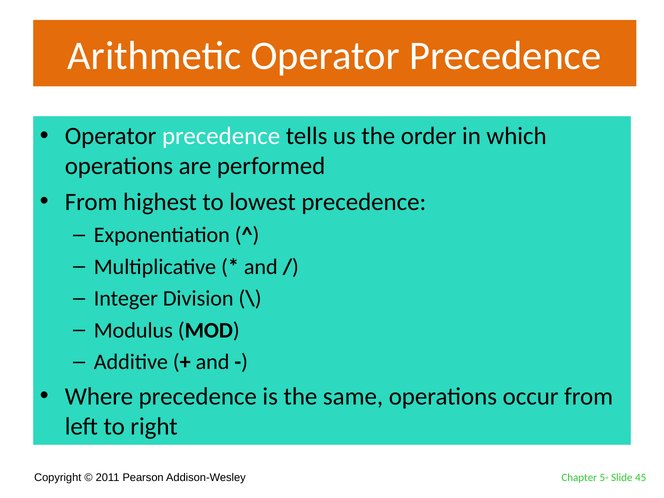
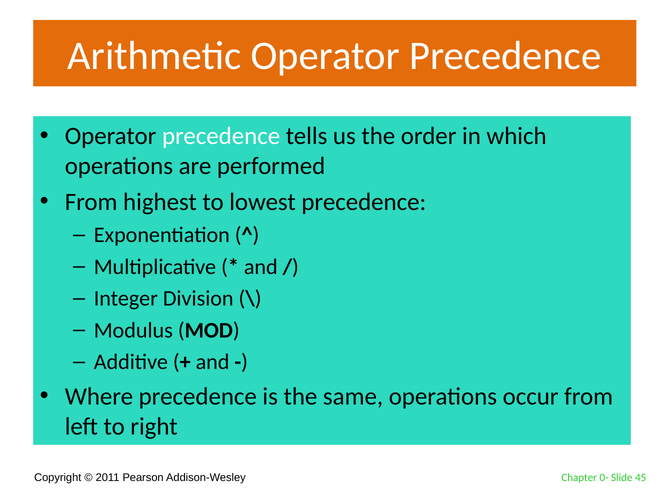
5-: 5- -> 0-
